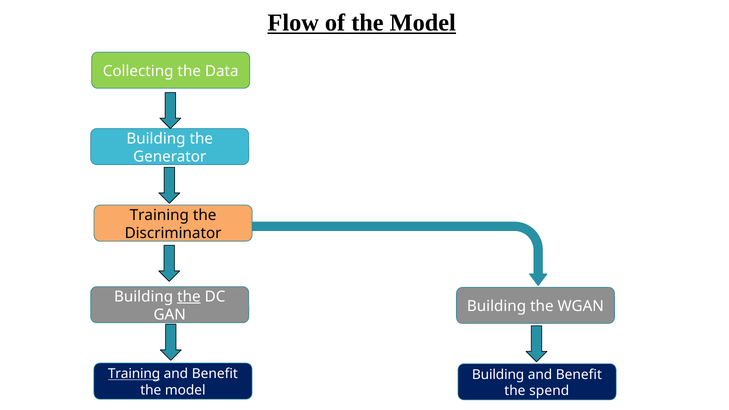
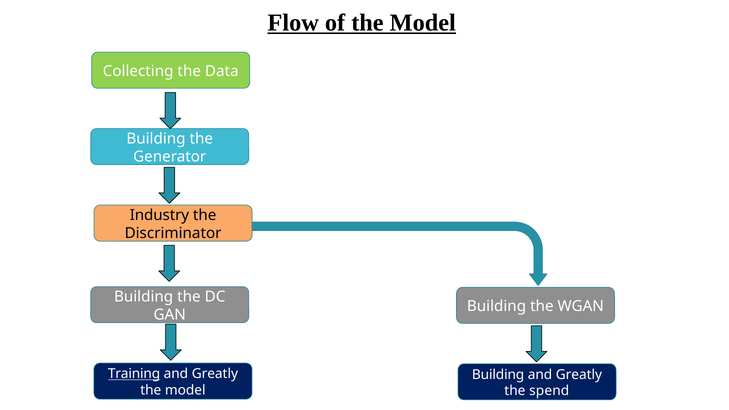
Training at (159, 215): Training -> Industry
the at (189, 297) underline: present -> none
Benefit at (215, 374): Benefit -> Greatly
Benefit at (579, 375): Benefit -> Greatly
